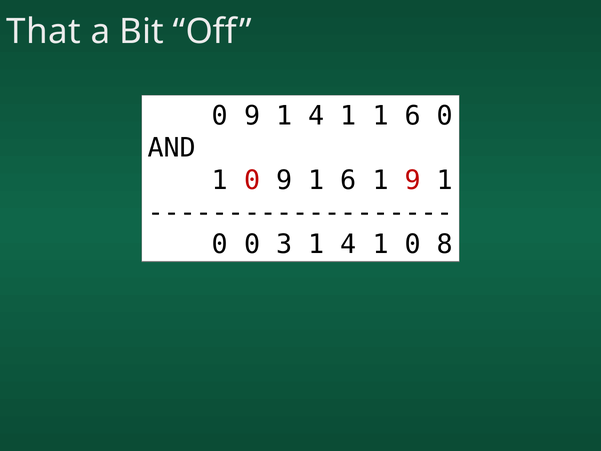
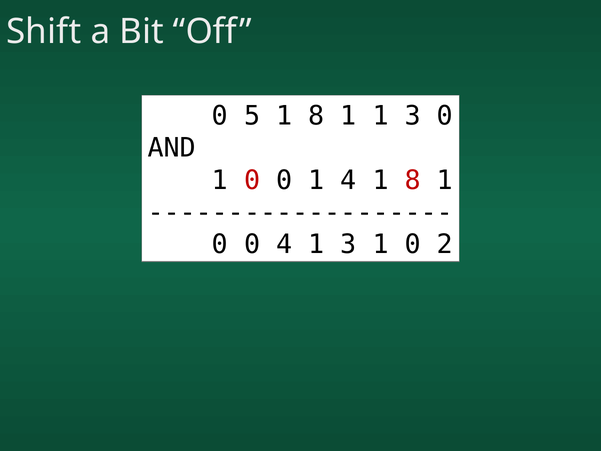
That: That -> Shift
9 at (252, 116): 9 -> 5
4 at (316, 116): 4 -> 8
1 1 6: 6 -> 3
1 0 9: 9 -> 0
6 at (348, 180): 6 -> 4
9 at (413, 180): 9 -> 8
0 3: 3 -> 4
4 at (349, 244): 4 -> 3
8: 8 -> 2
